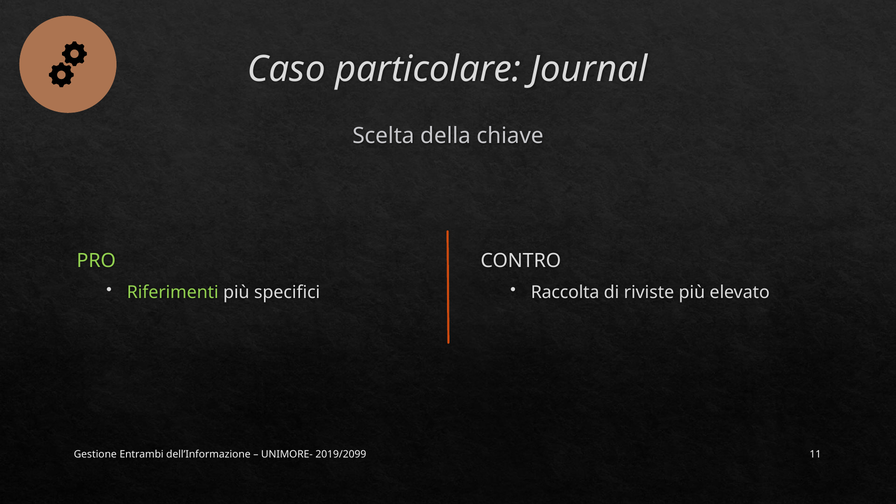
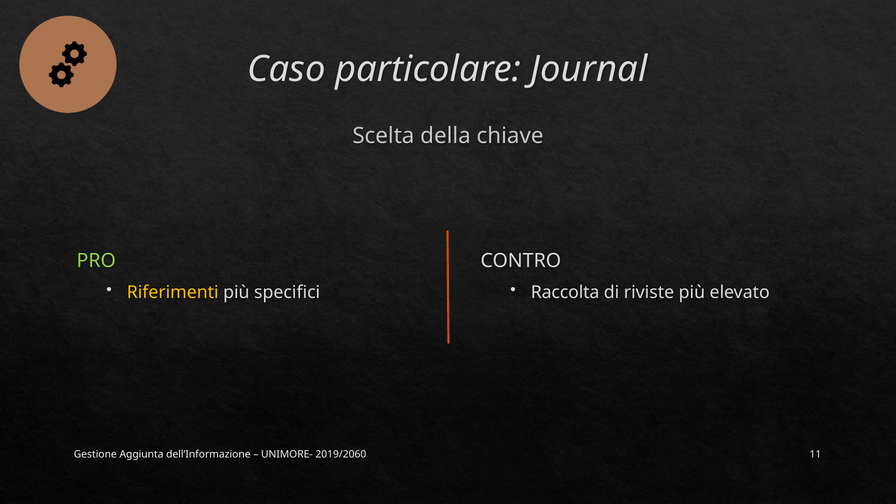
Riferimenti colour: light green -> yellow
Entrambi: Entrambi -> Aggiunta
2019/2099: 2019/2099 -> 2019/2060
